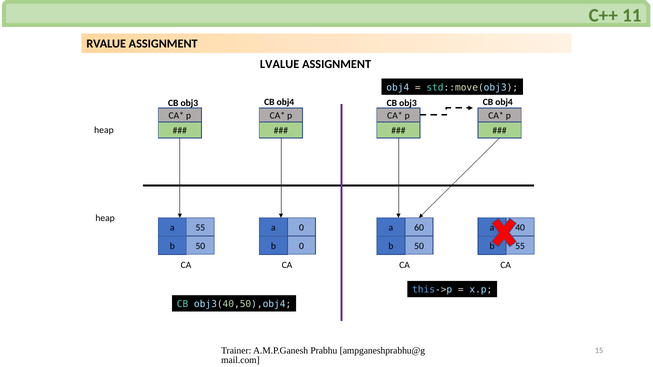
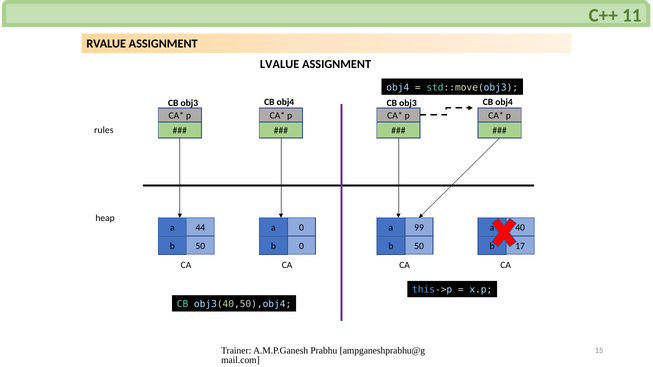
heap at (104, 130): heap -> rules
a 55: 55 -> 44
60: 60 -> 99
55 at (520, 246): 55 -> 17
